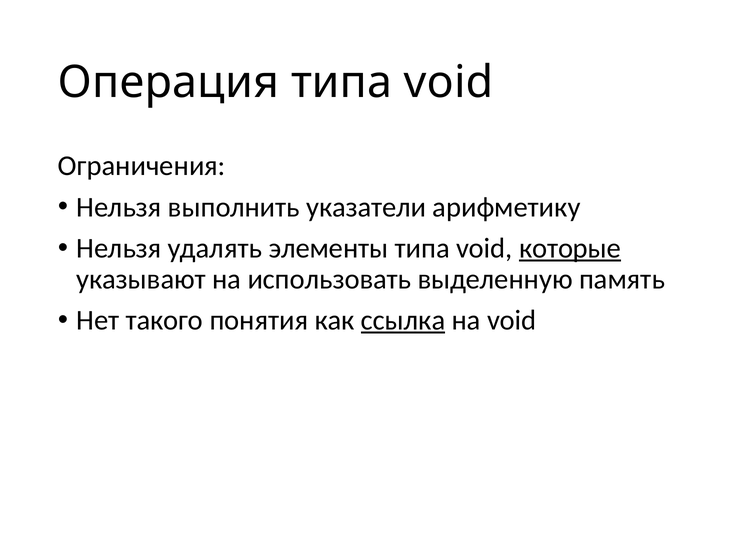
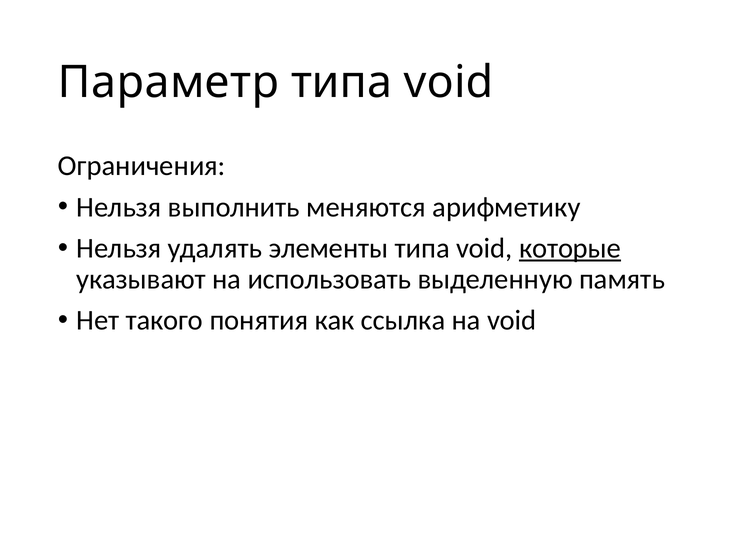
Операция: Операция -> Параметр
указатели: указатели -> меняются
ссылка underline: present -> none
